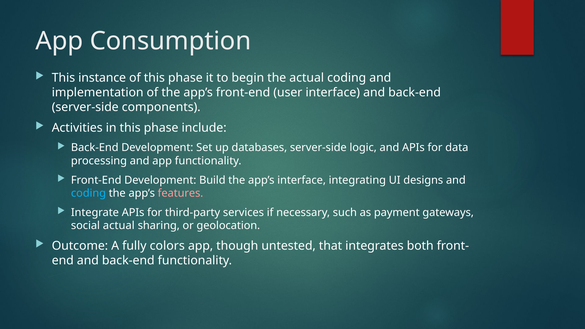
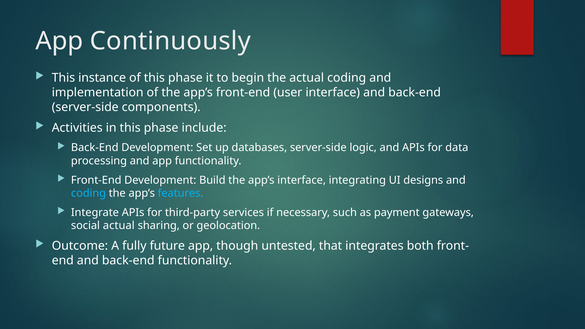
Consumption: Consumption -> Continuously
features colour: pink -> light blue
colors: colors -> future
